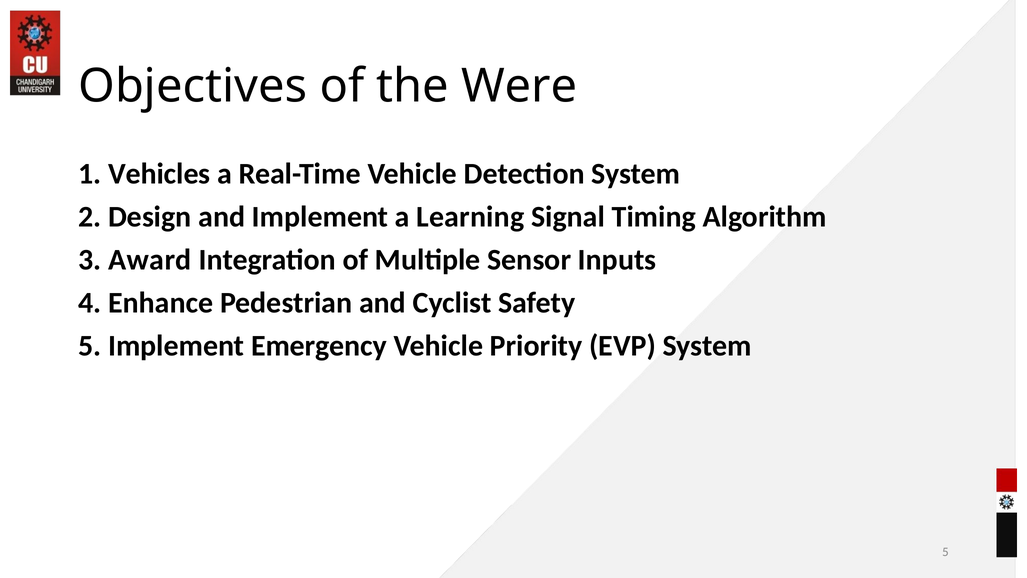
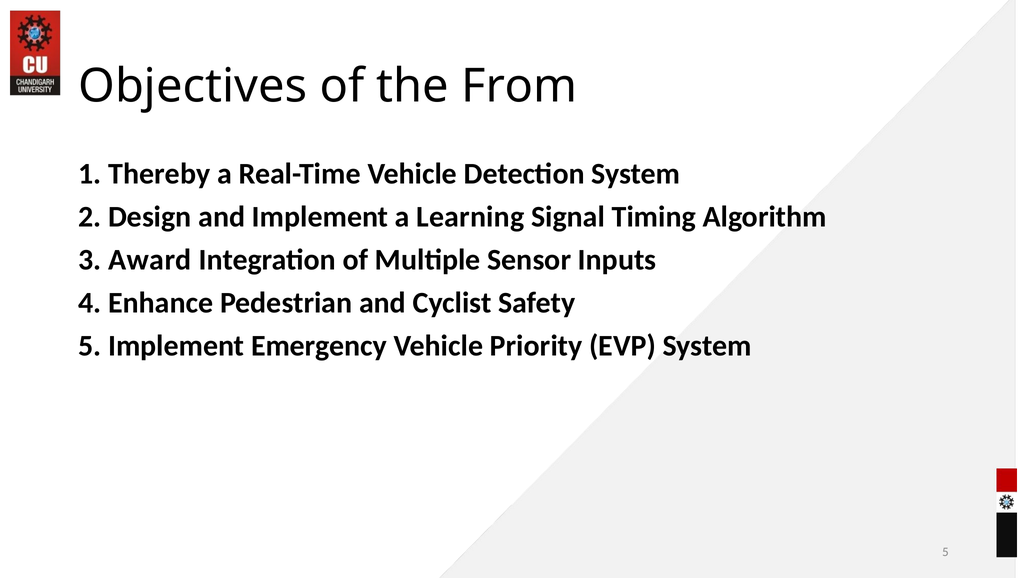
Were: Were -> From
Vehicles: Vehicles -> Thereby
